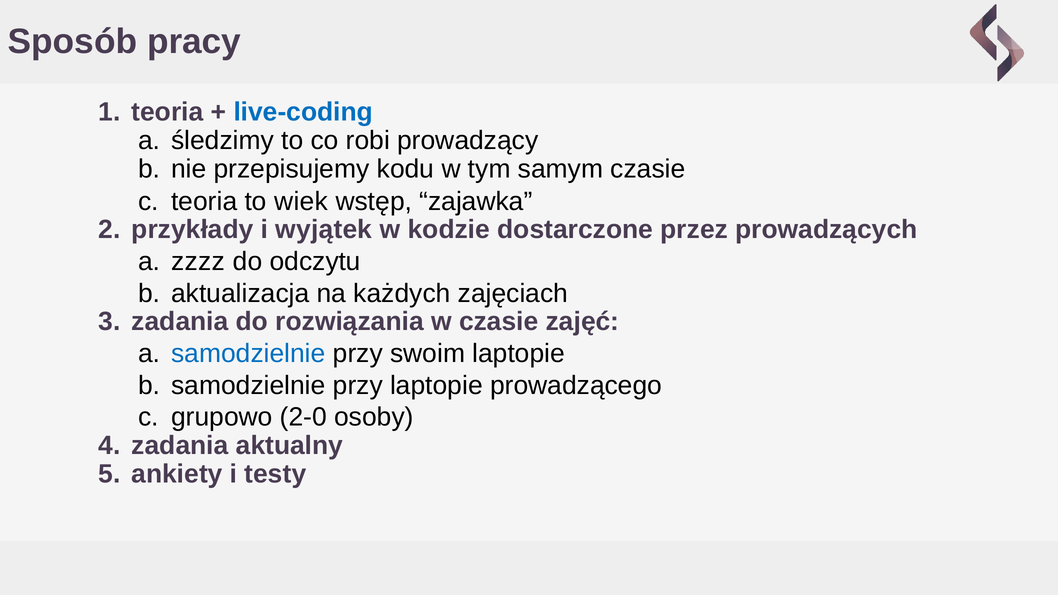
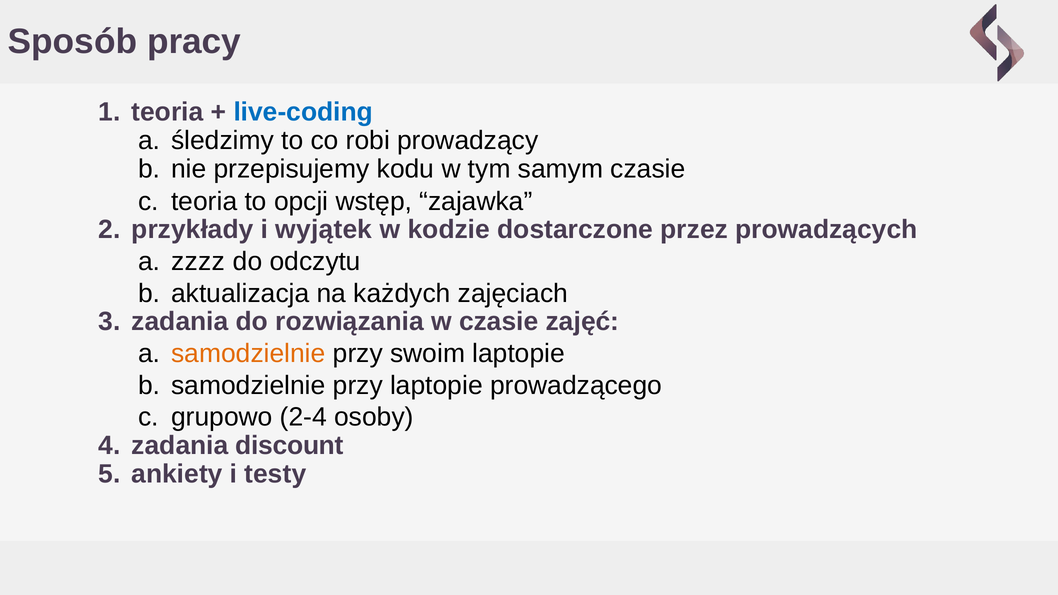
wiek: wiek -> opcji
samodzielnie at (248, 354) colour: blue -> orange
2-0: 2-0 -> 2-4
aktualny: aktualny -> discount
